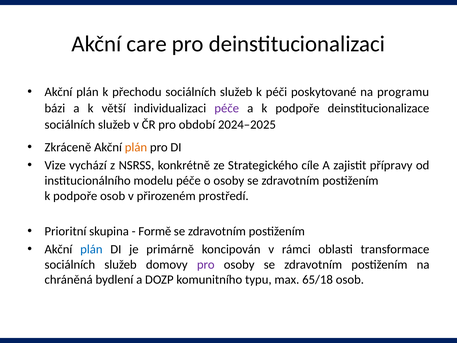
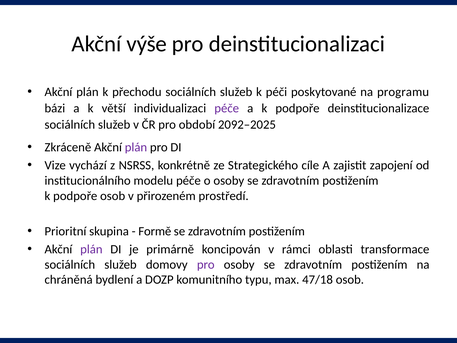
care: care -> výše
2024–2025: 2024–2025 -> 2092–2025
plán at (136, 147) colour: orange -> purple
přípravy: přípravy -> zapojení
plán at (91, 249) colour: blue -> purple
65/18: 65/18 -> 47/18
